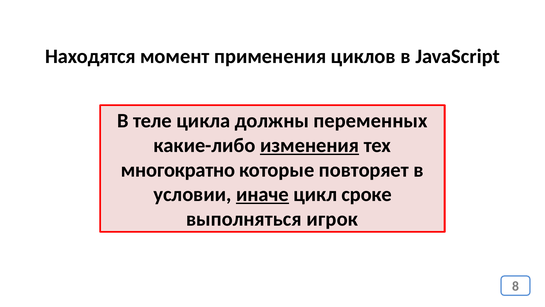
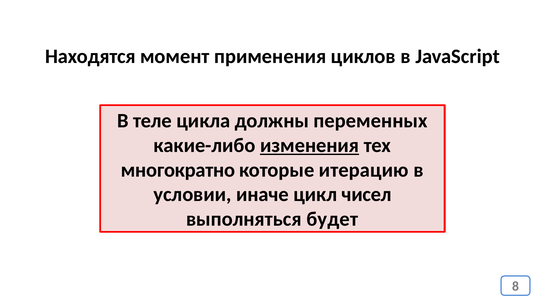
повторяет: повторяет -> итерацию
иначе underline: present -> none
сроке: сроке -> чисел
игрок: игрок -> будет
